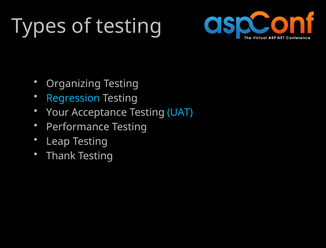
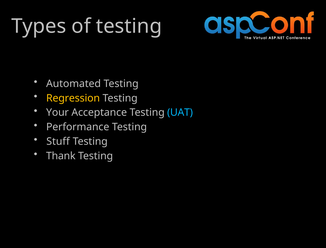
Organizing: Organizing -> Automated
Regression colour: light blue -> yellow
Leap: Leap -> Stuff
